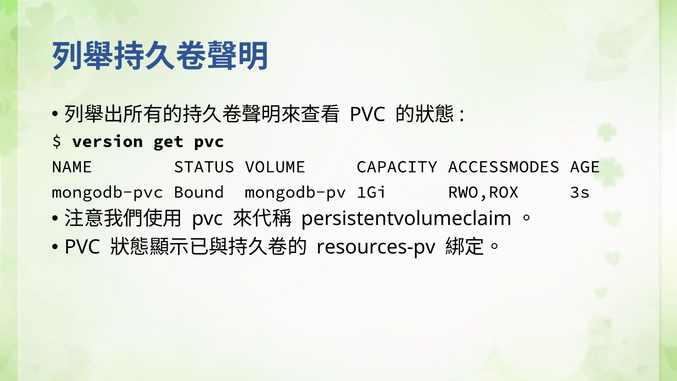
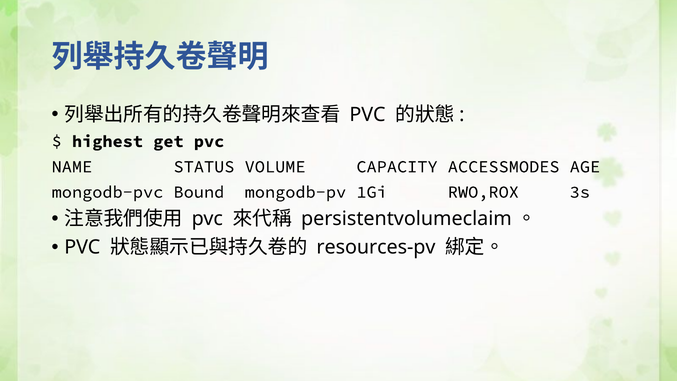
version: version -> highest
